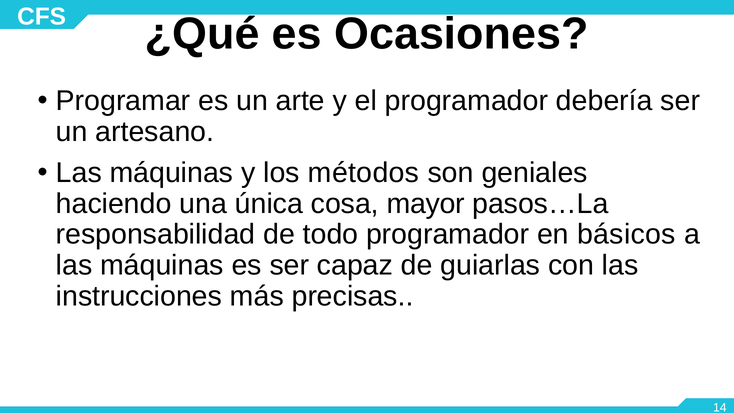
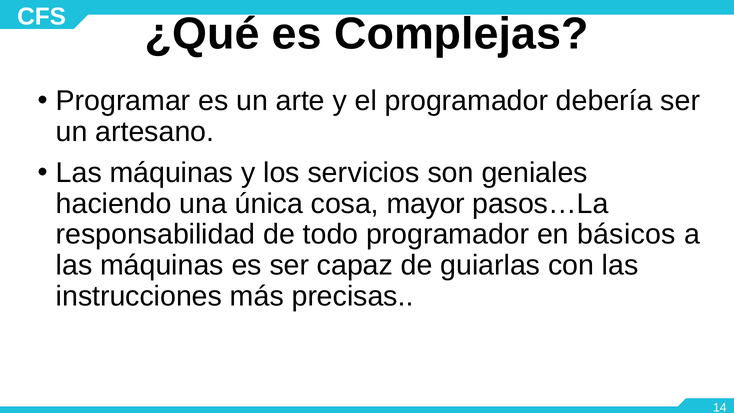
Ocasiones: Ocasiones -> Complejas
métodos: métodos -> servicios
